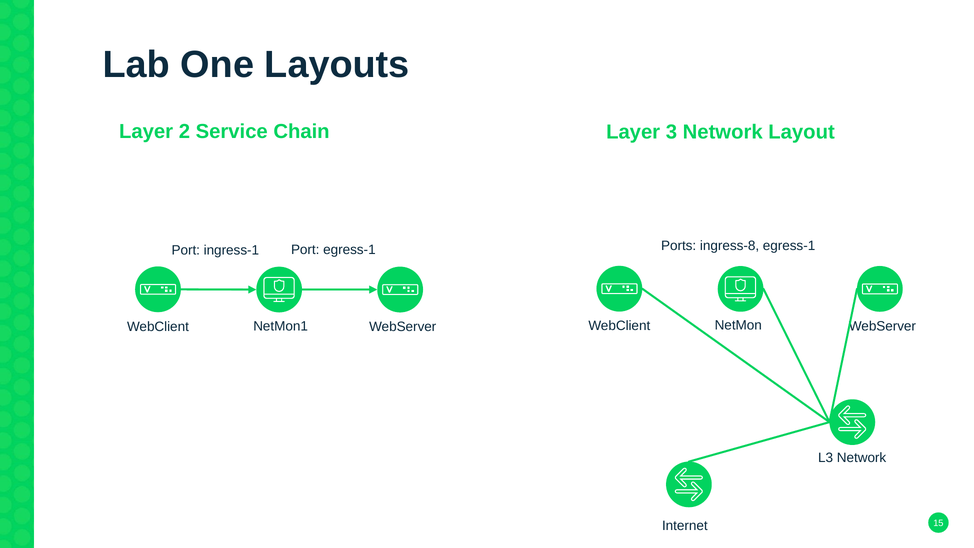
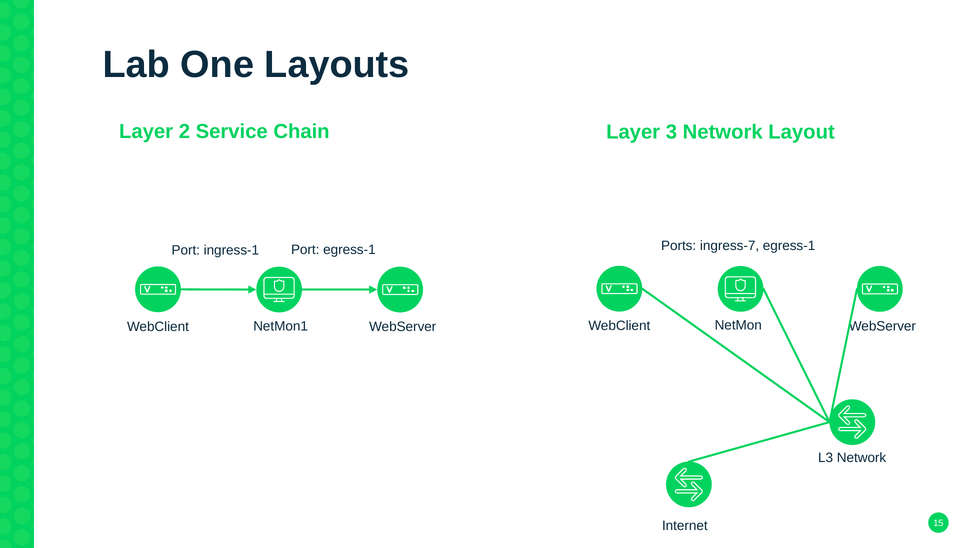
ingress-8: ingress-8 -> ingress-7
